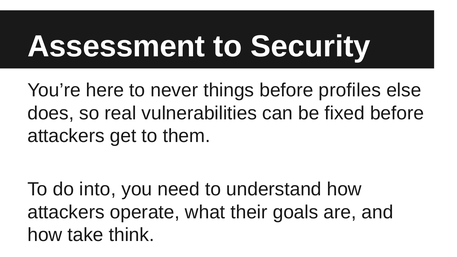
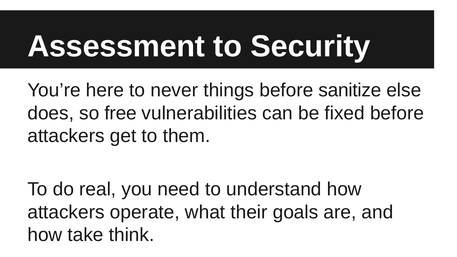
profiles: profiles -> sanitize
real: real -> free
into: into -> real
